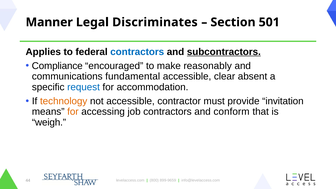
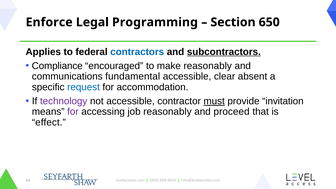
Manner: Manner -> Enforce
Discriminates: Discriminates -> Programming
501: 501 -> 650
technology colour: orange -> purple
must underline: none -> present
for at (73, 112) colour: orange -> purple
job contractors: contractors -> reasonably
conform: conform -> proceed
weigh: weigh -> effect
